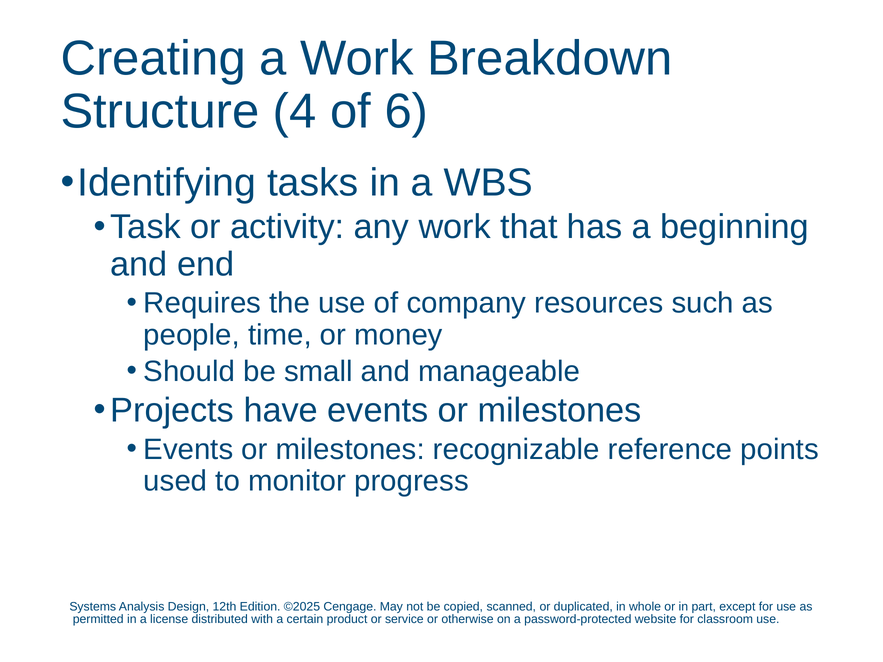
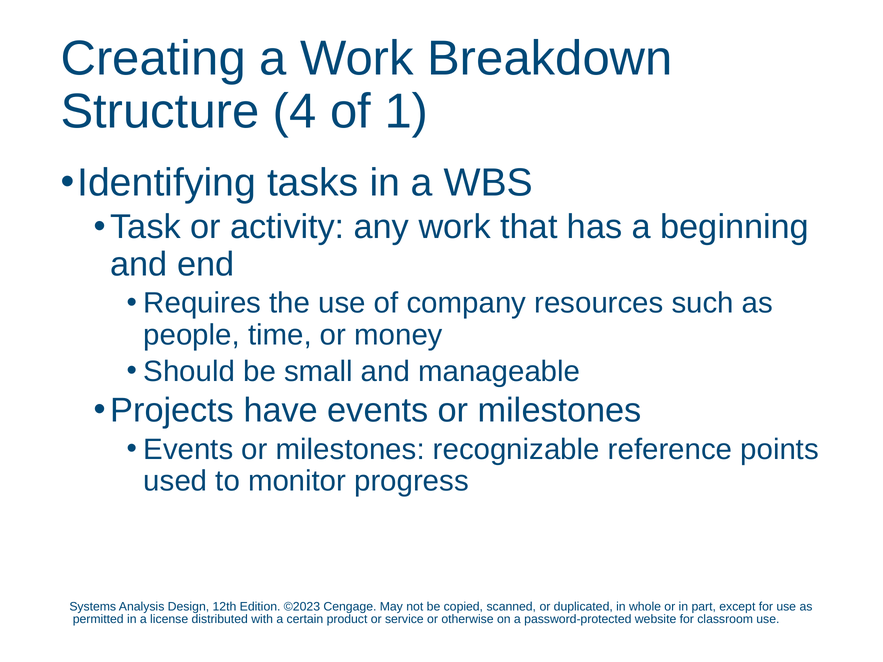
6: 6 -> 1
©2025: ©2025 -> ©2023
